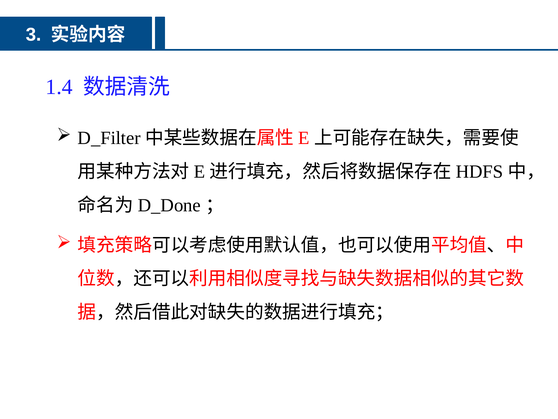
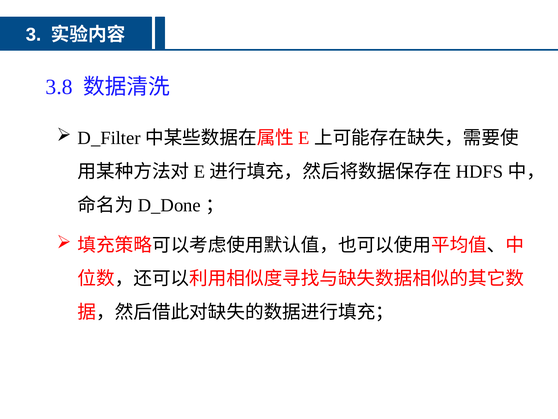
1.4: 1.4 -> 3.8
